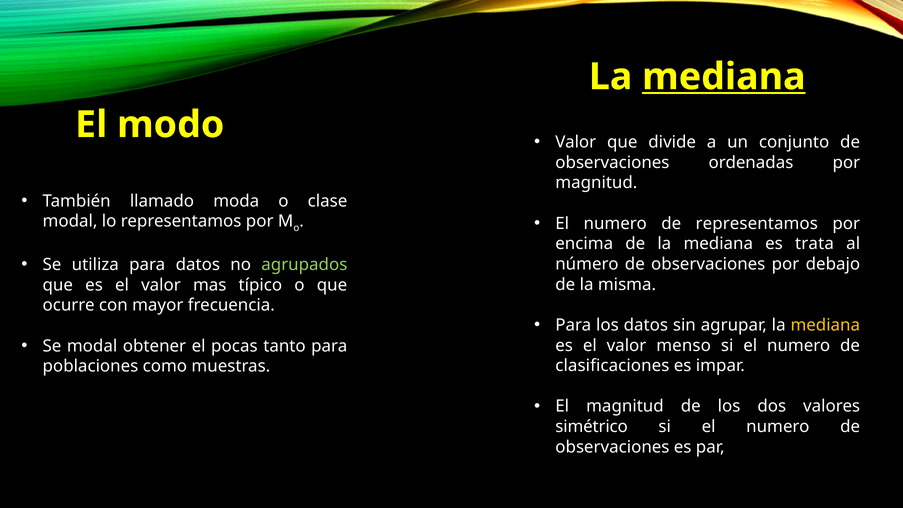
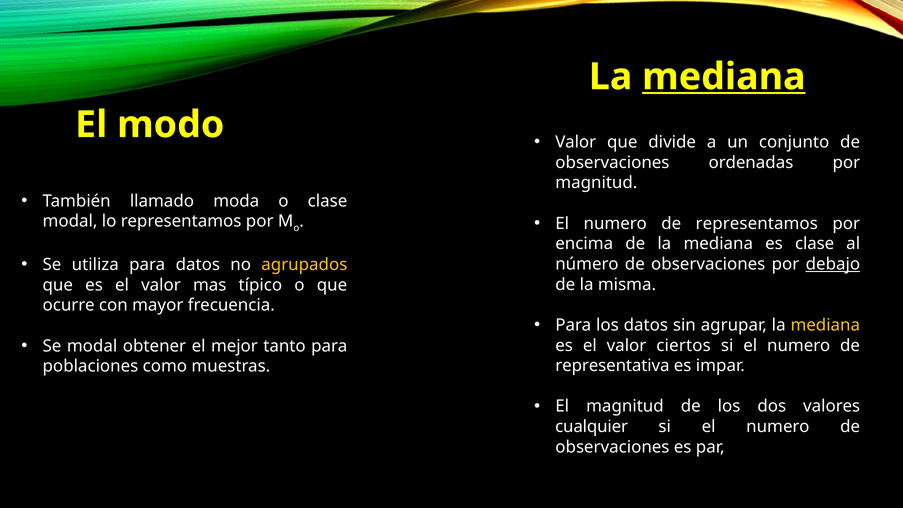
es trata: trata -> clase
agrupados colour: light green -> yellow
debajo underline: none -> present
pocas: pocas -> mejor
menso: menso -> ciertos
clasificaciones: clasificaciones -> representativa
simétrico: simétrico -> cualquier
